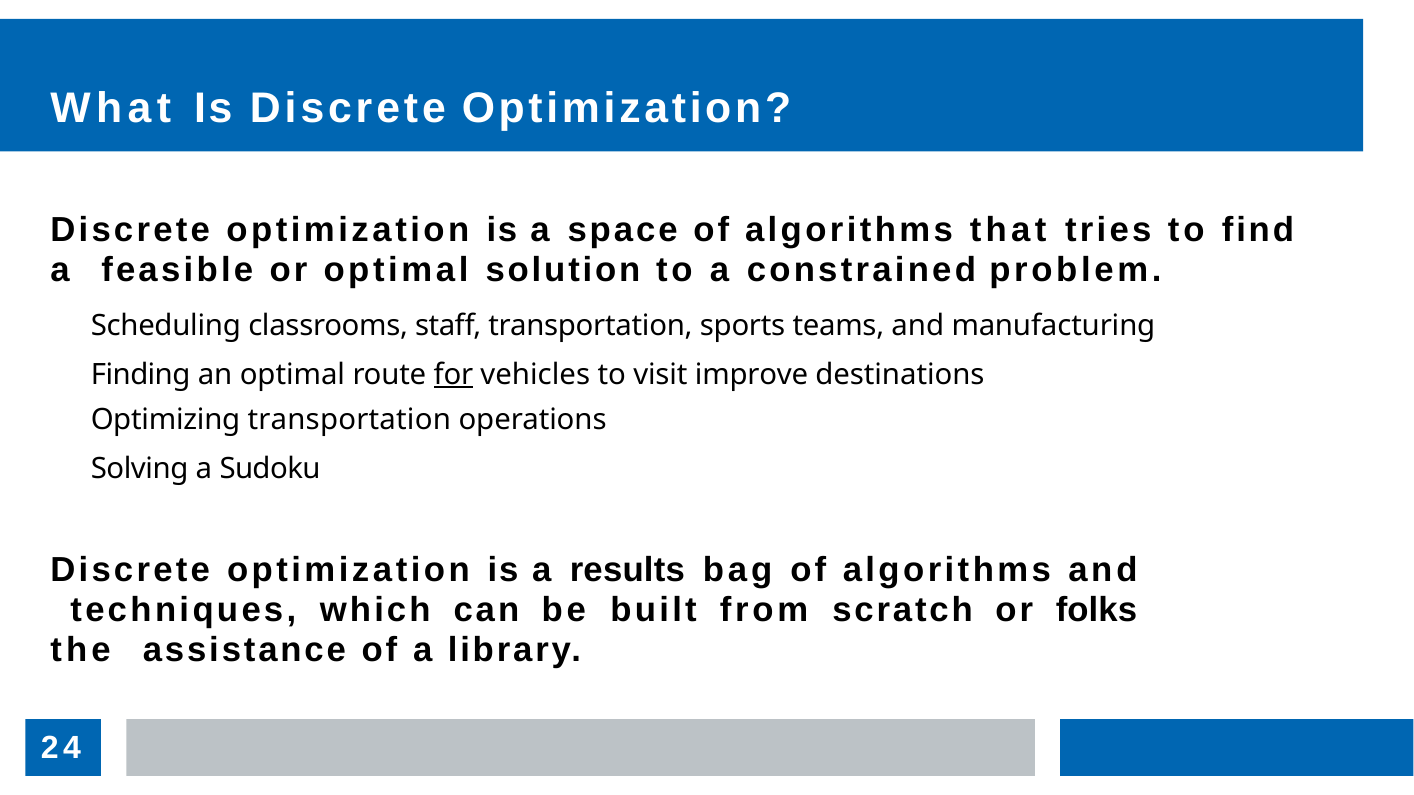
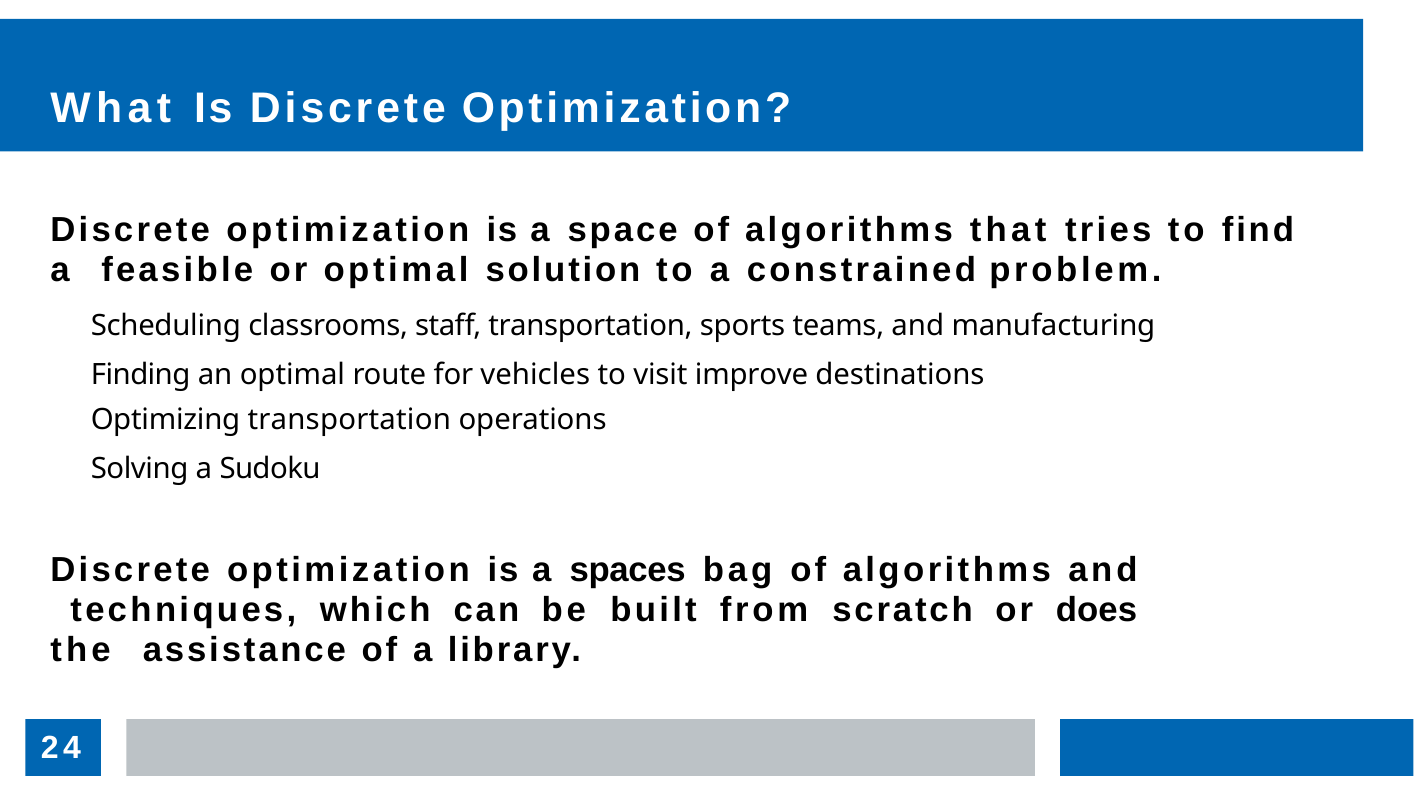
for underline: present -> none
results: results -> spaces
folks: folks -> does
